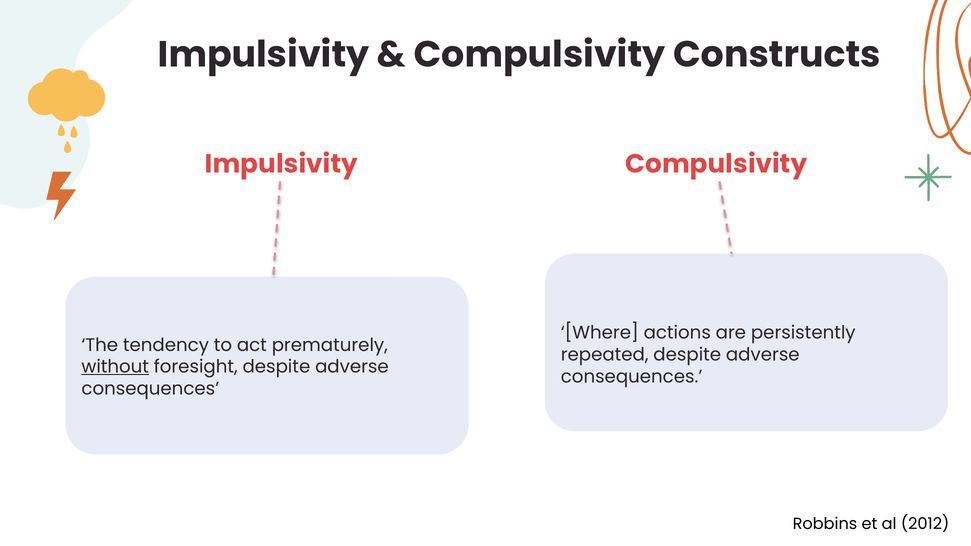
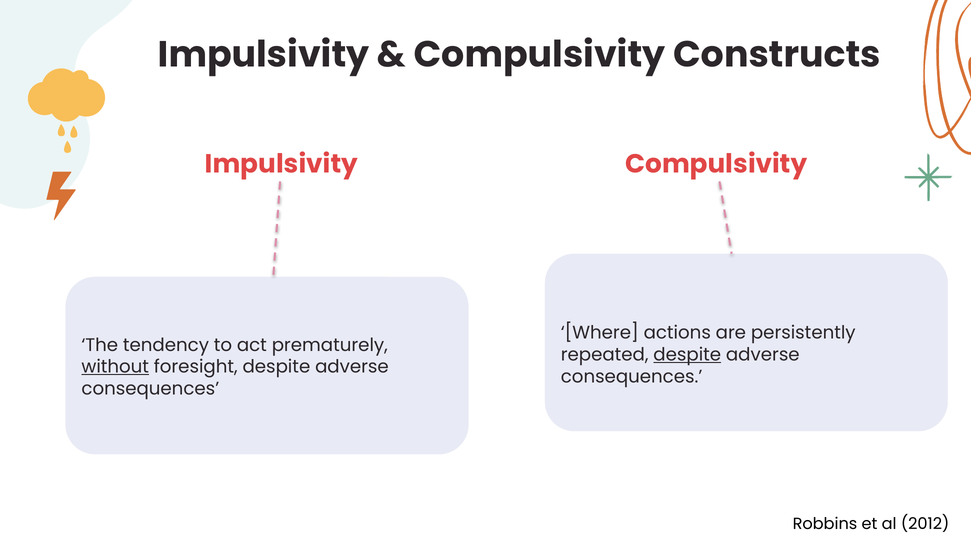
despite at (687, 355) underline: none -> present
